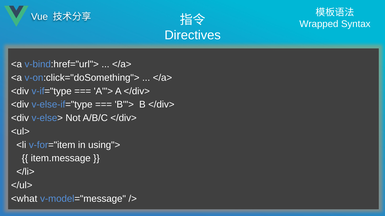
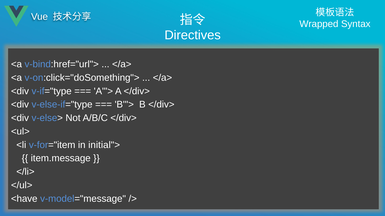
using">: using"> -> initial">
<what: <what -> <have
